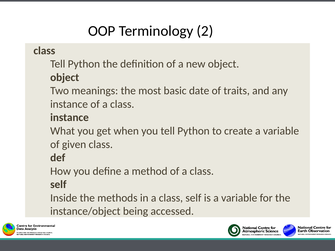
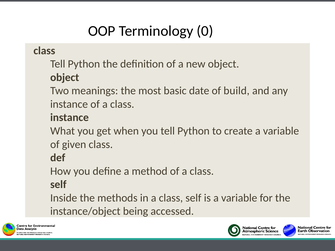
2: 2 -> 0
traits: traits -> build
